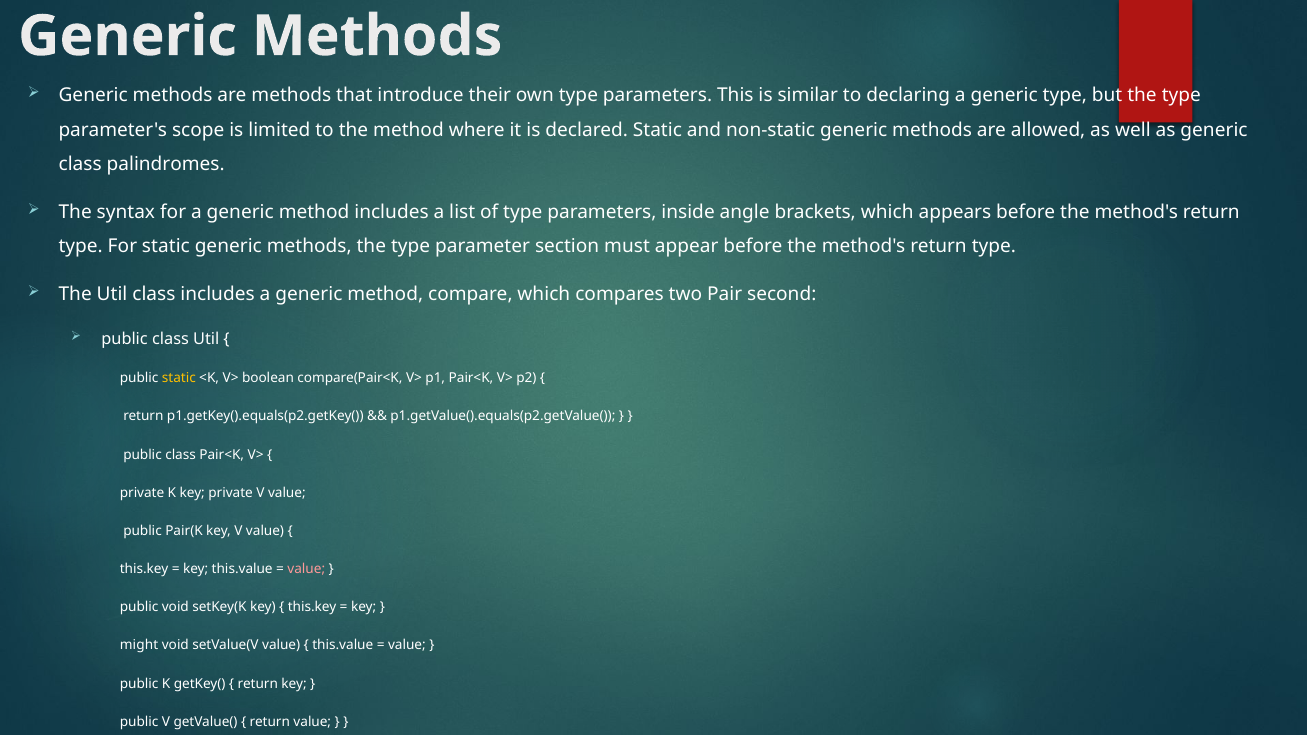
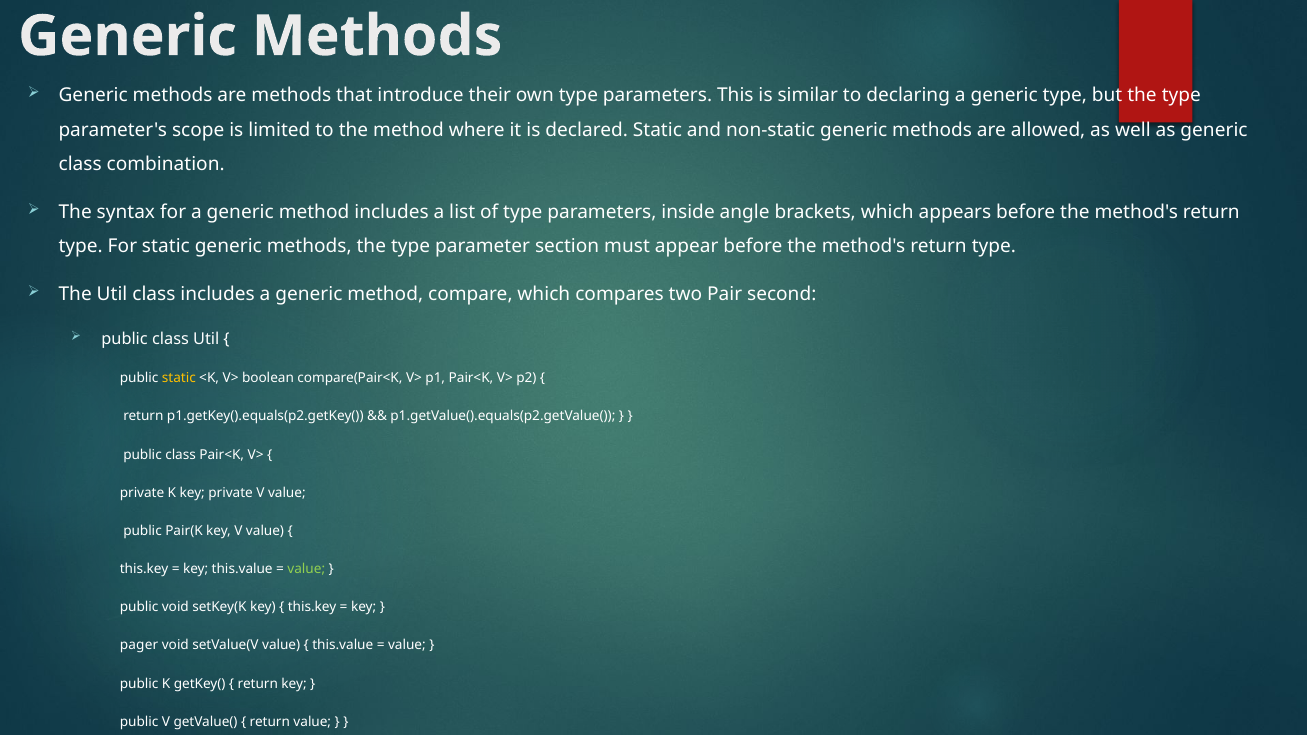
palindromes: palindromes -> combination
value at (306, 569) colour: pink -> light green
might: might -> pager
